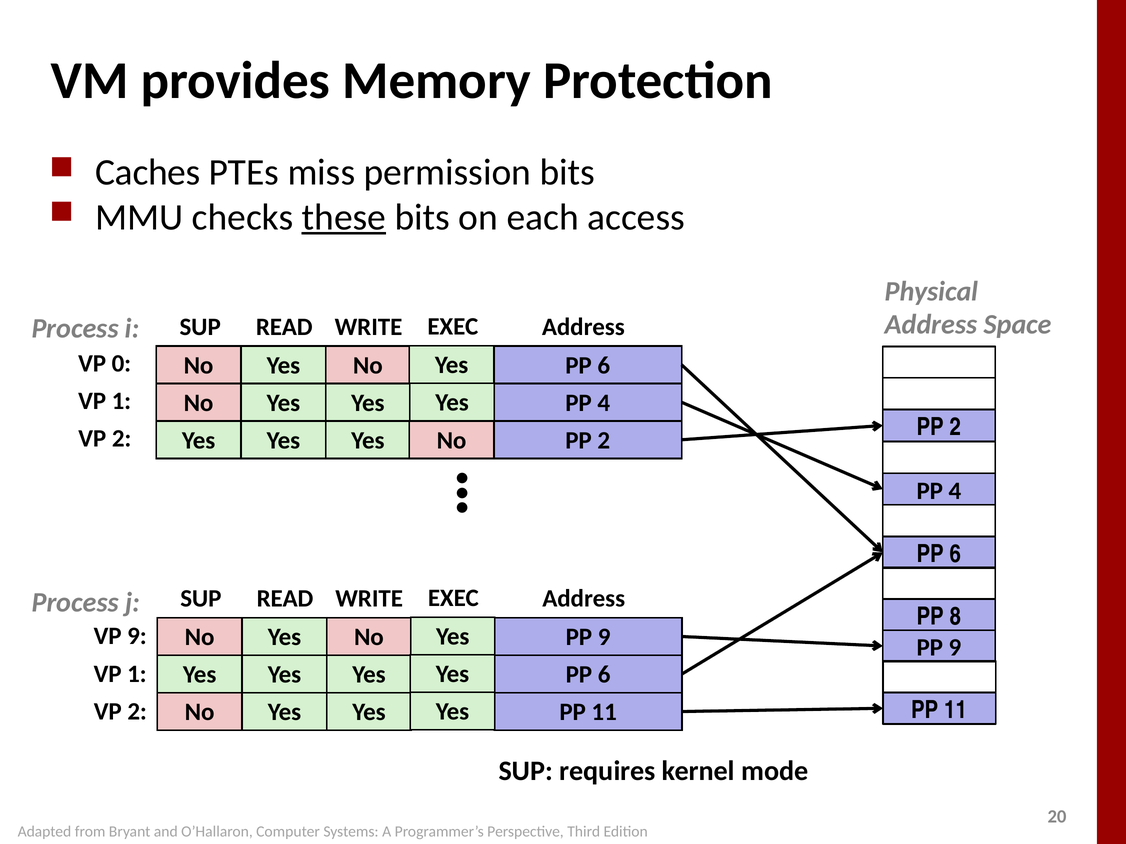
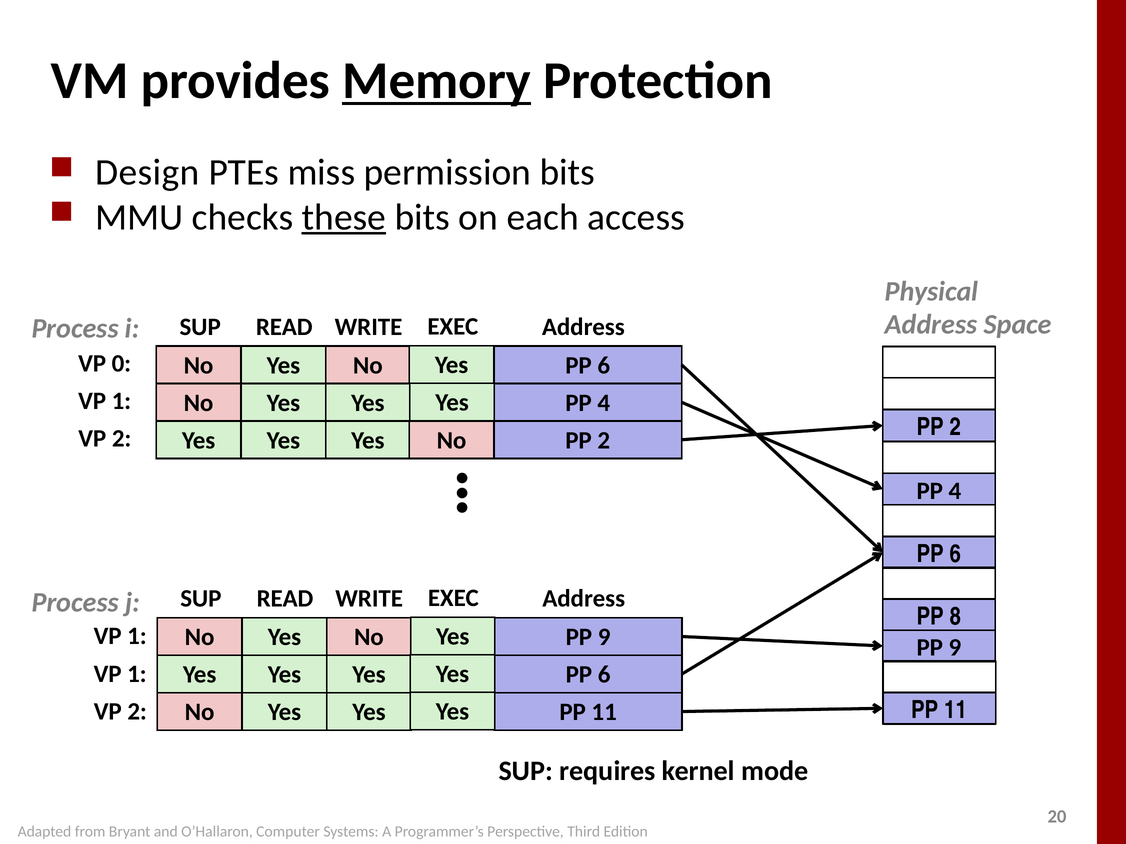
Memory underline: none -> present
Caches: Caches -> Design
9 at (137, 637): 9 -> 1
